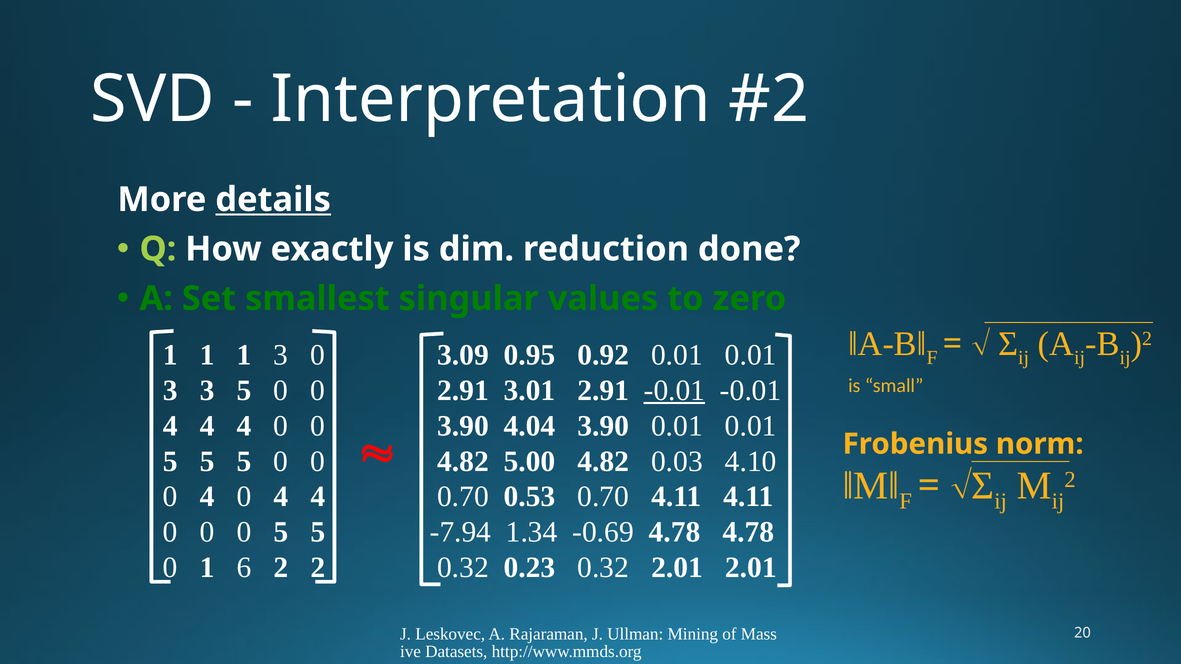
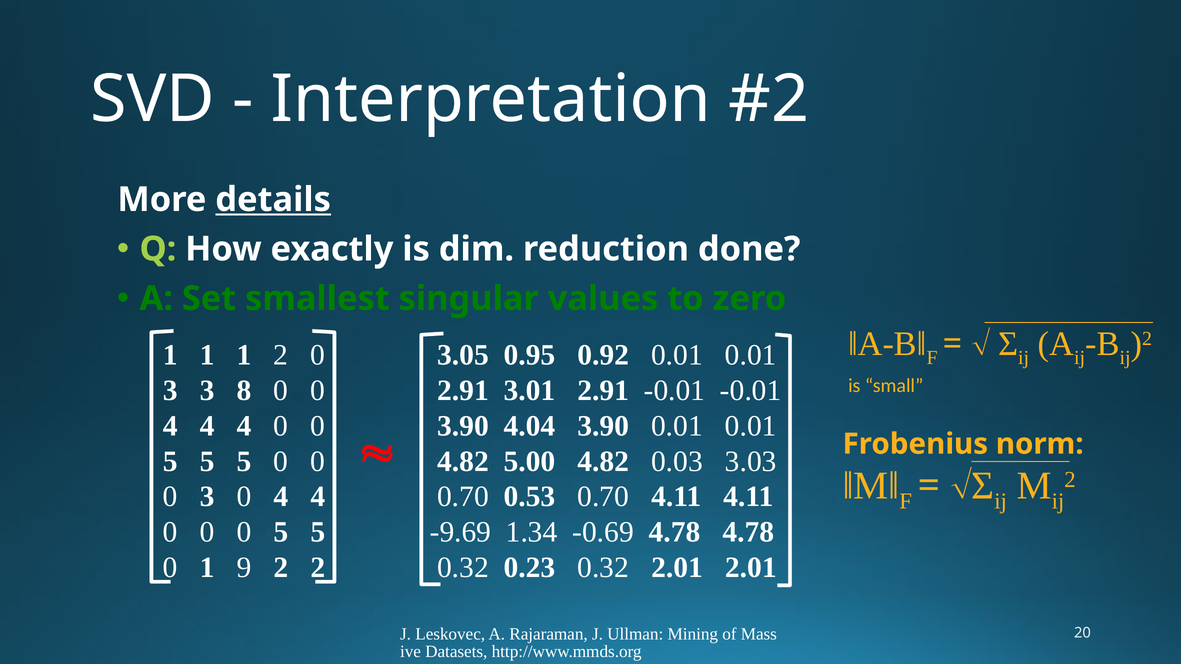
1 3: 3 -> 2
3.09: 3.09 -> 3.05
3 5: 5 -> 8
-0.01 at (674, 391) underline: present -> none
4.10: 4.10 -> 3.03
4 at (207, 497): 4 -> 3
-7.94: -7.94 -> -9.69
6: 6 -> 9
